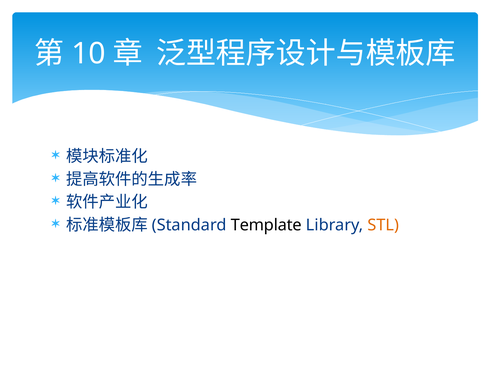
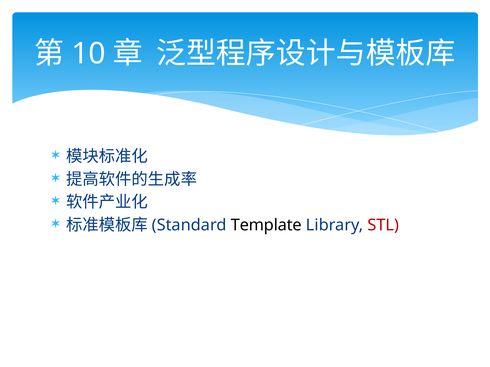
STL colour: orange -> red
